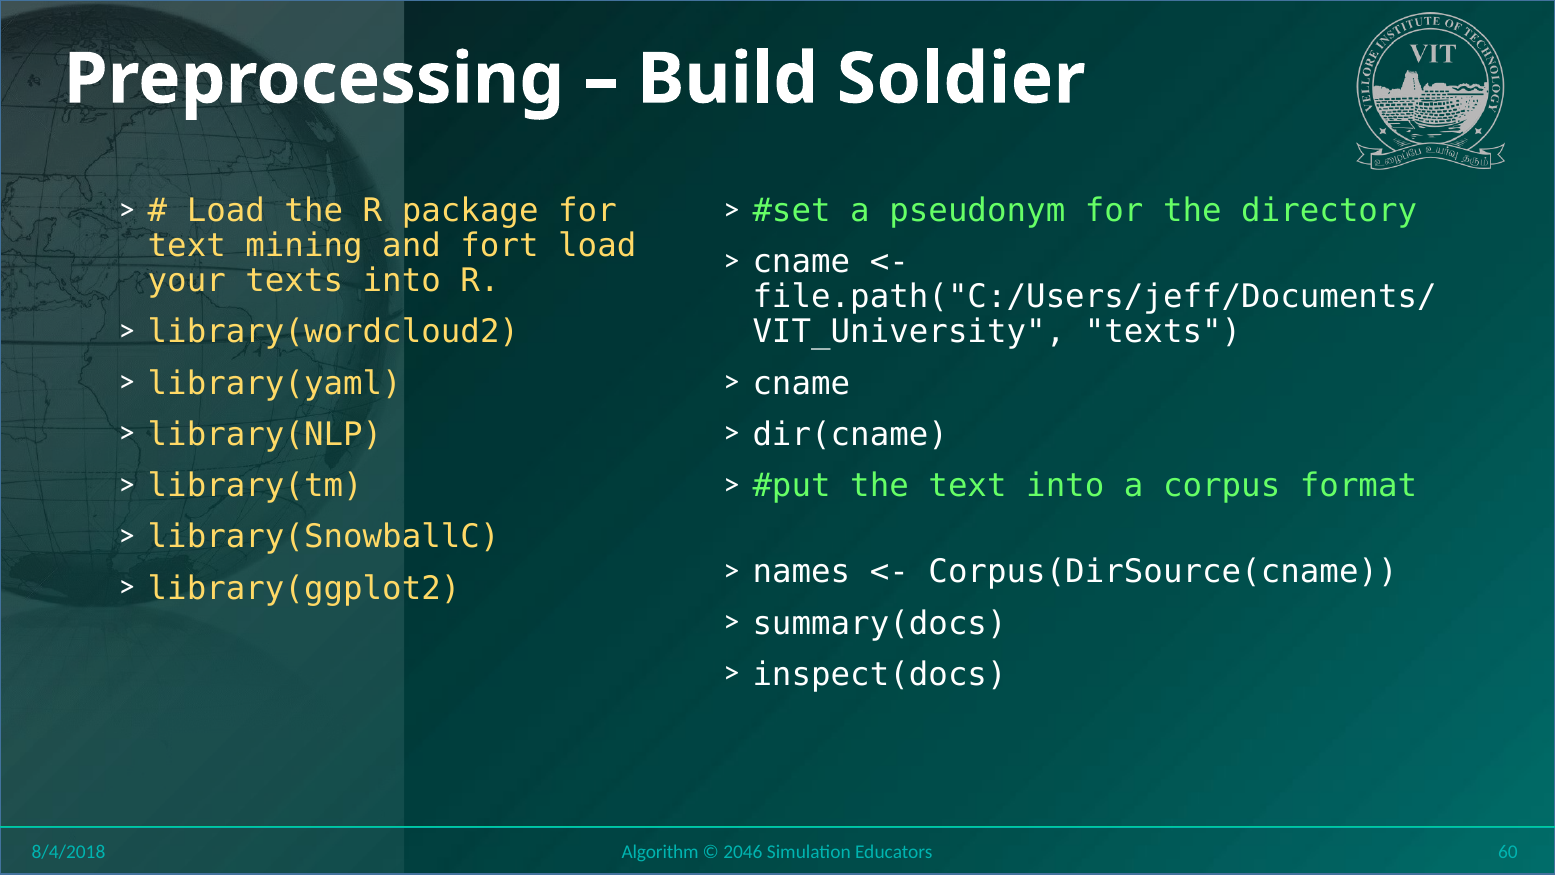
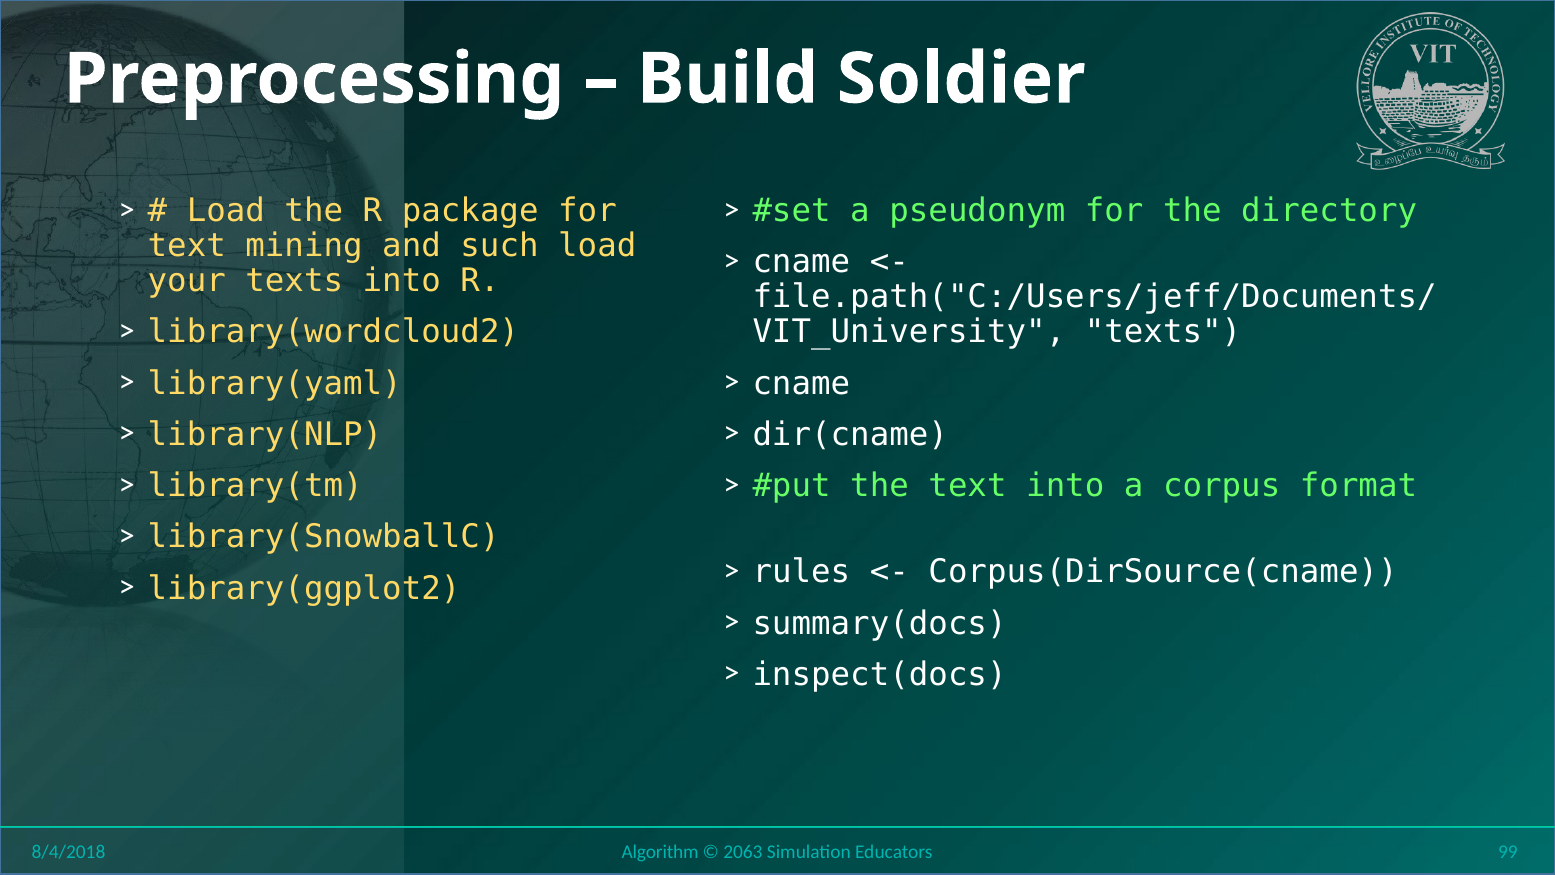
fort: fort -> such
names: names -> rules
2046: 2046 -> 2063
60: 60 -> 99
